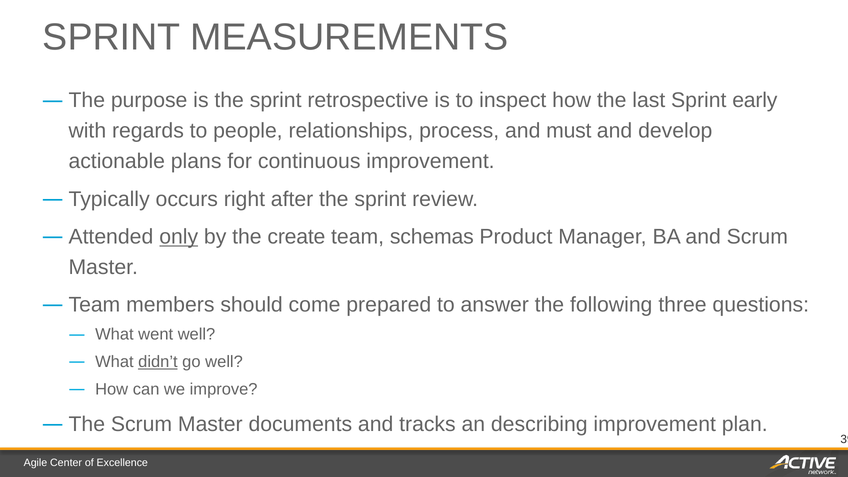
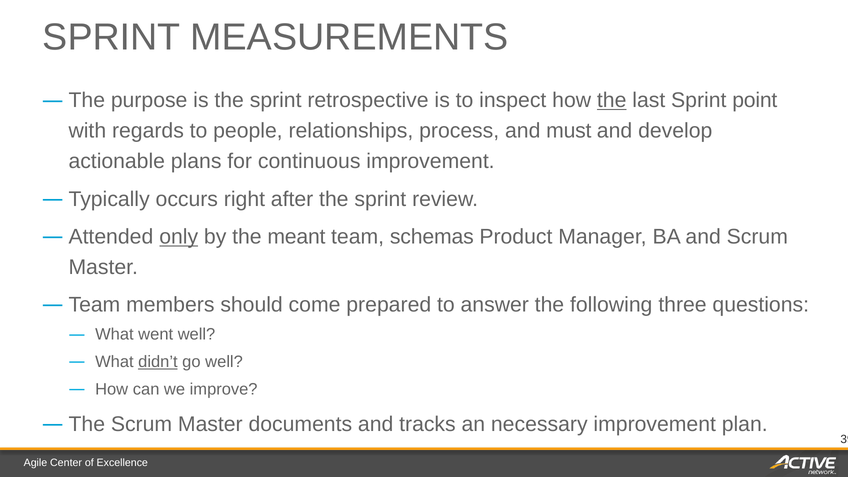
the at (612, 100) underline: none -> present
early: early -> point
create: create -> meant
describing: describing -> necessary
